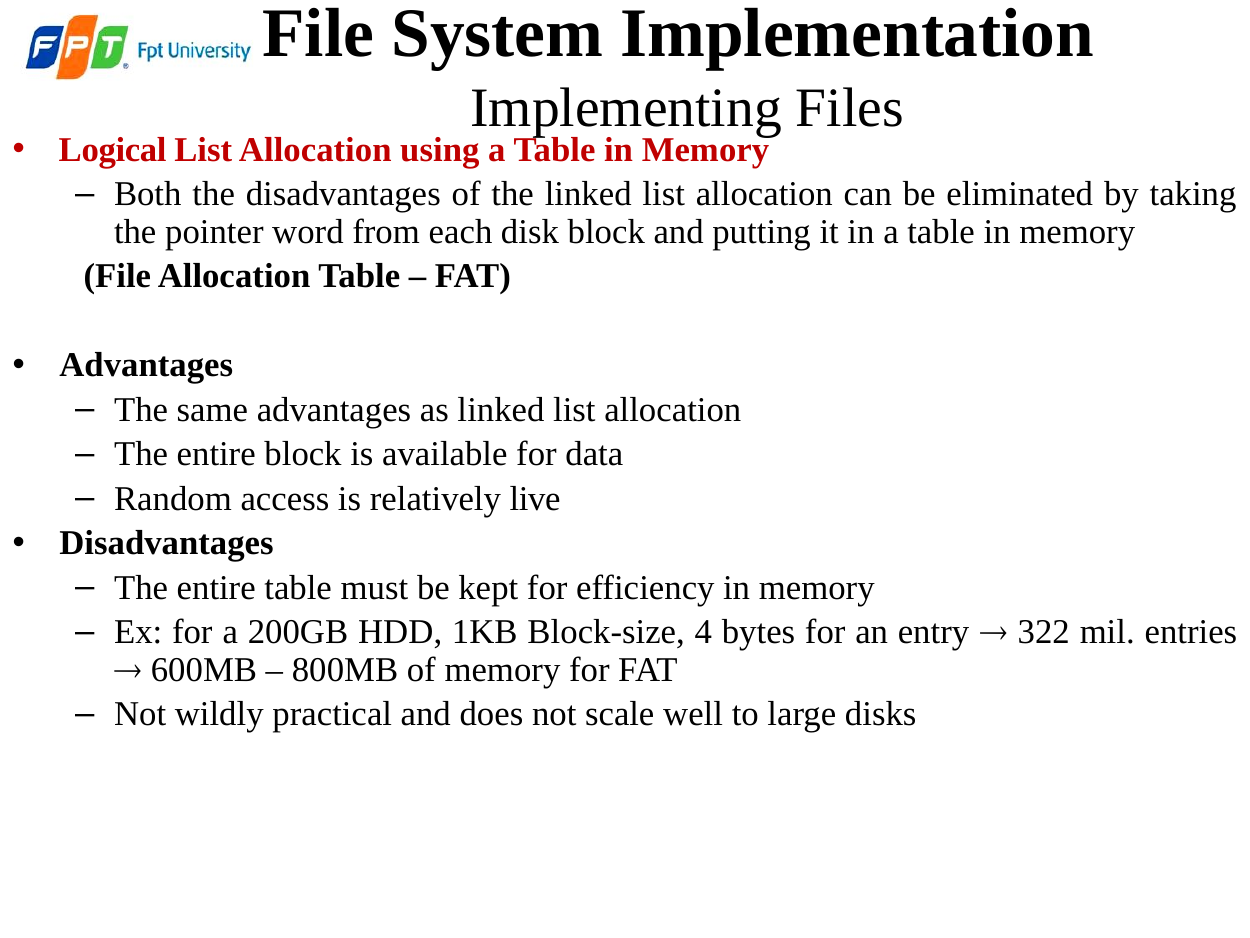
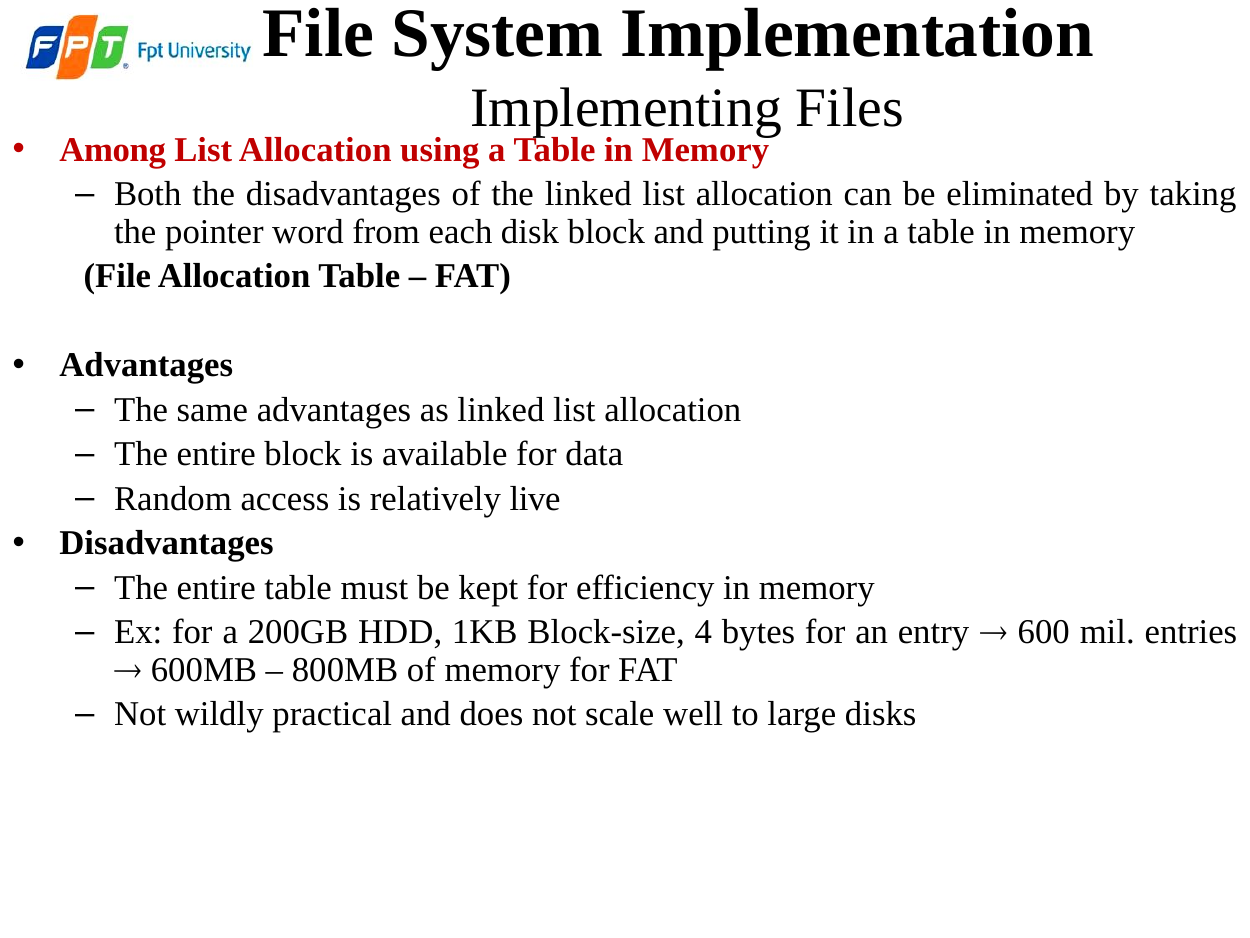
Logical: Logical -> Among
322: 322 -> 600
